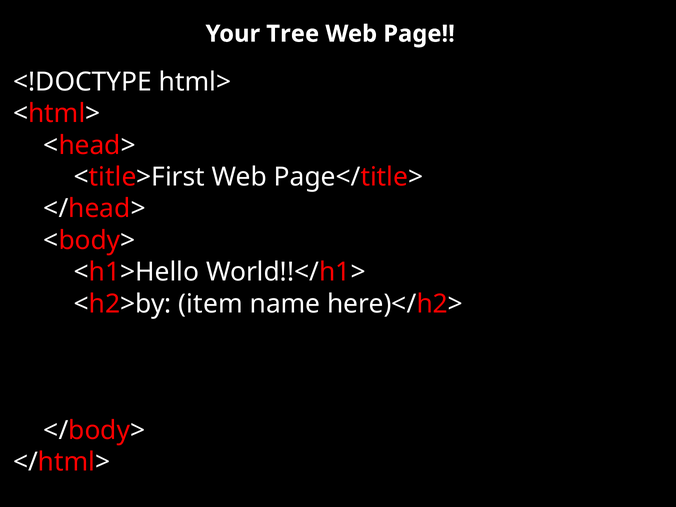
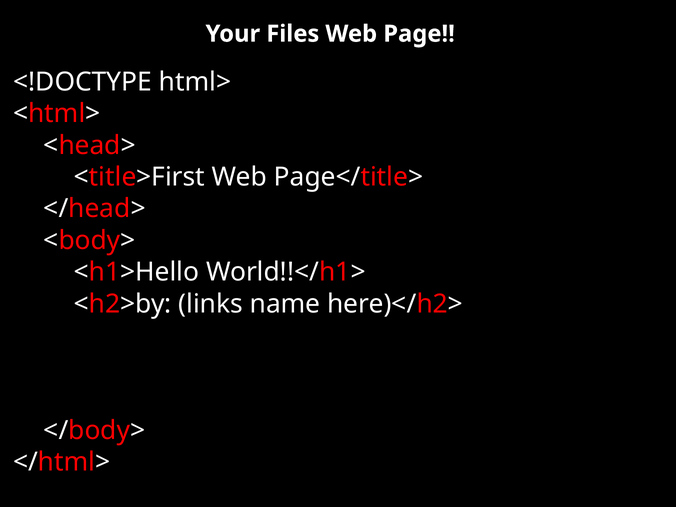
Tree: Tree -> Files
item: item -> links
